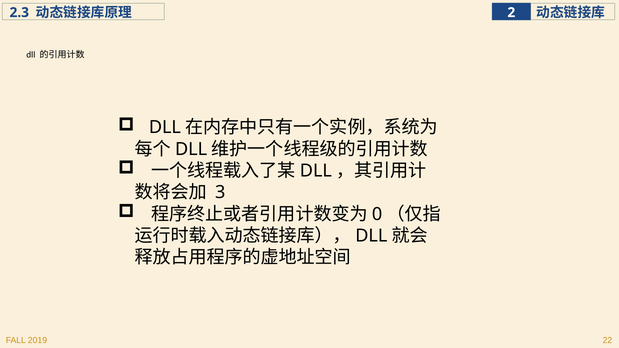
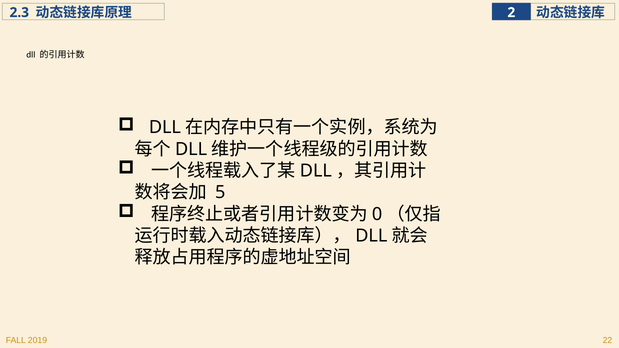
3: 3 -> 5
